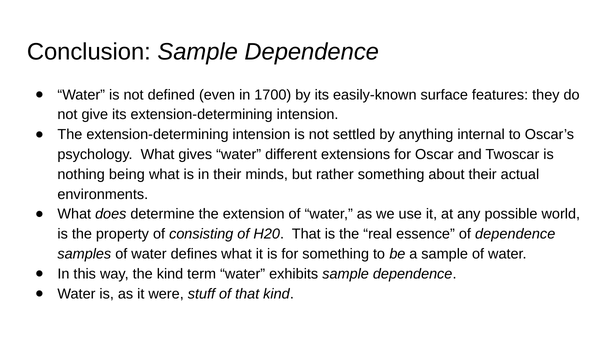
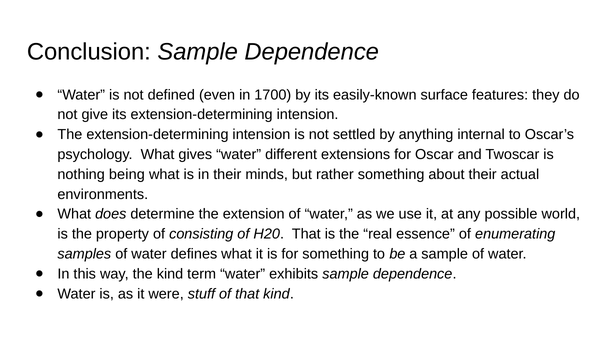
of dependence: dependence -> enumerating
